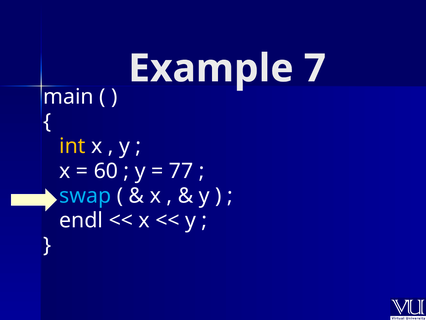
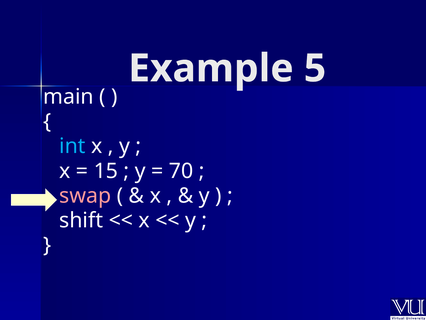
7: 7 -> 5
int colour: yellow -> light blue
60: 60 -> 15
77: 77 -> 70
swap colour: light blue -> pink
endl: endl -> shift
